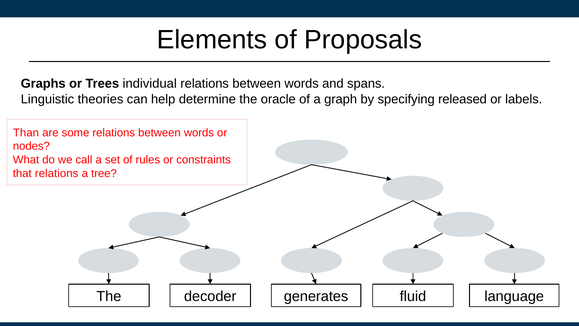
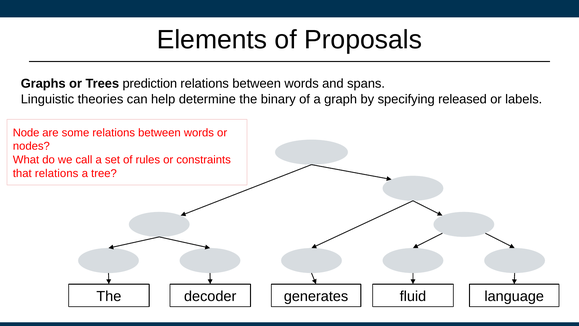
individual: individual -> prediction
oracle: oracle -> binary
Than: Than -> Node
